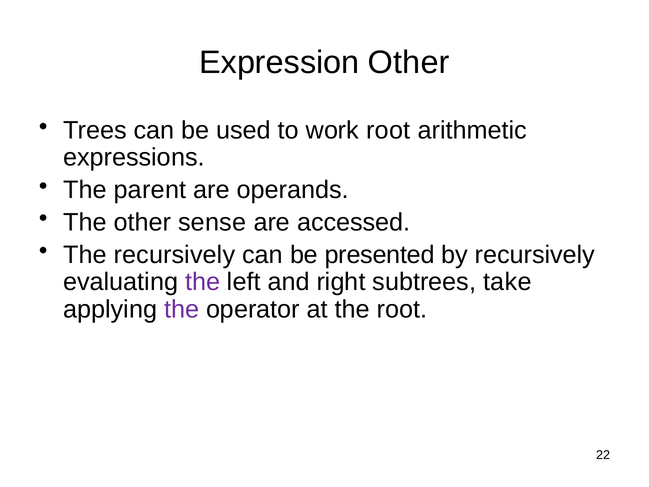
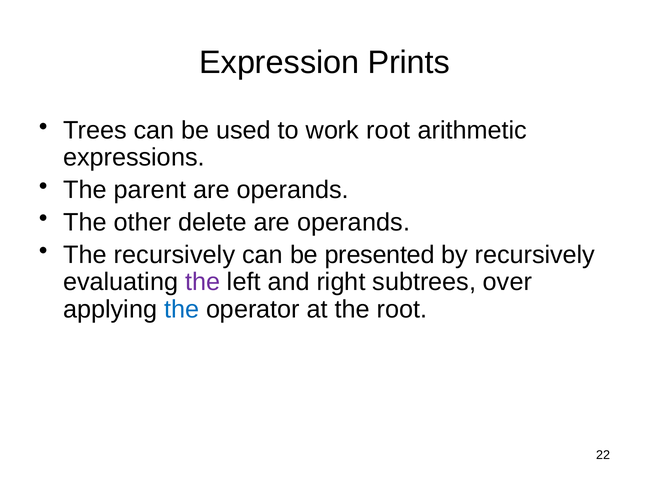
Expression Other: Other -> Prints
sense: sense -> delete
accessed at (354, 222): accessed -> operands
take: take -> over
the at (182, 309) colour: purple -> blue
